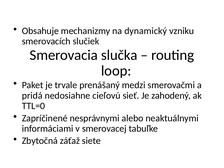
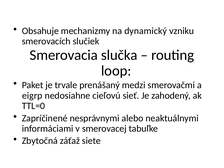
pridá: pridá -> eigrp
